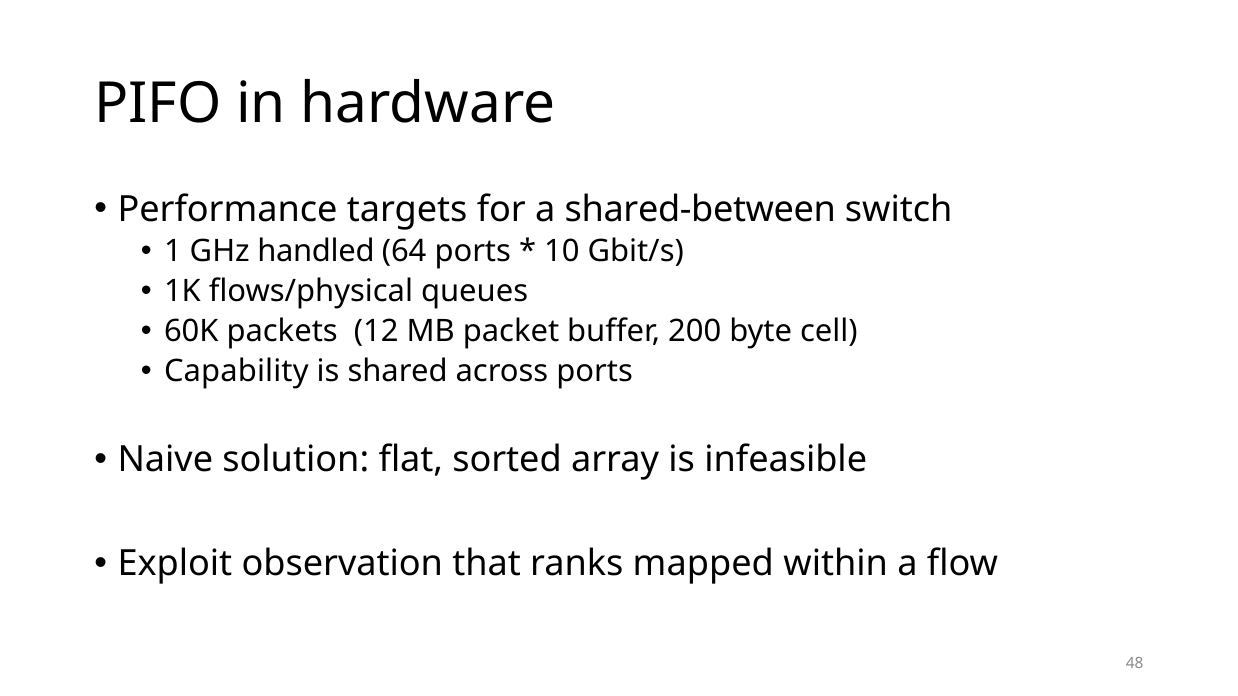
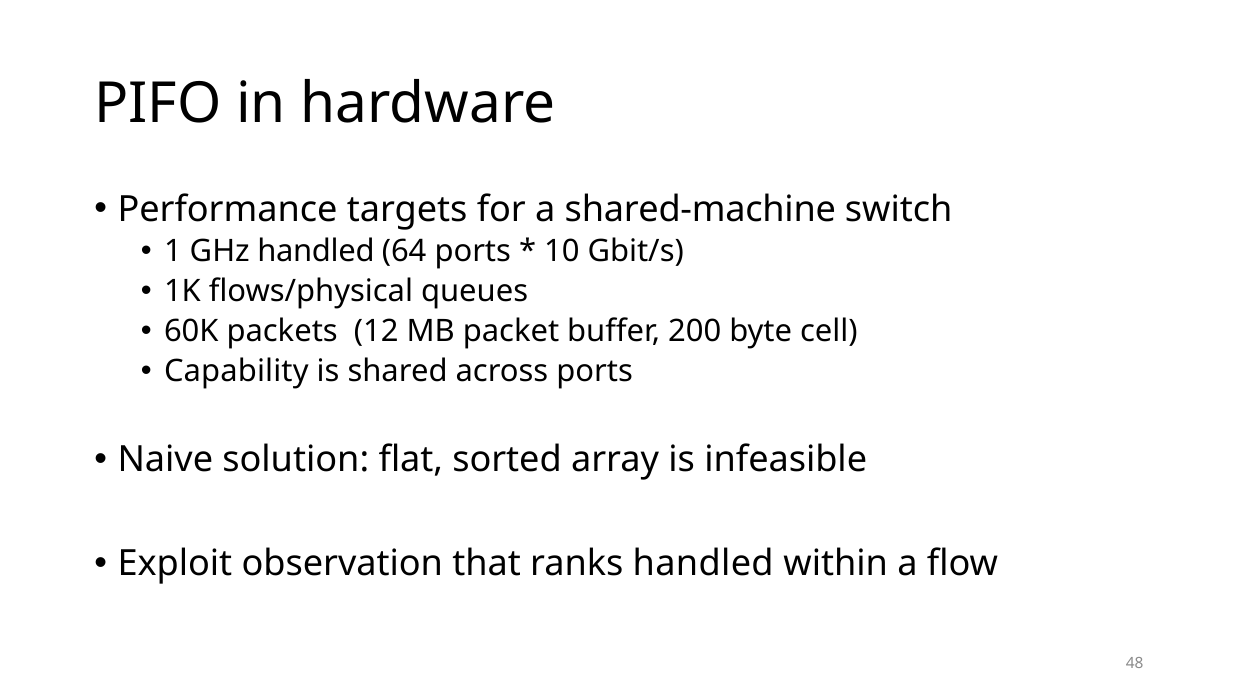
shared-between: shared-between -> shared-machine
ranks mapped: mapped -> handled
